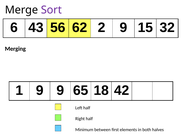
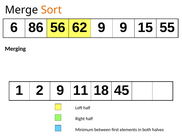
Sort colour: purple -> orange
43: 43 -> 86
62 2: 2 -> 9
32: 32 -> 55
1 9: 9 -> 2
65: 65 -> 11
42: 42 -> 45
